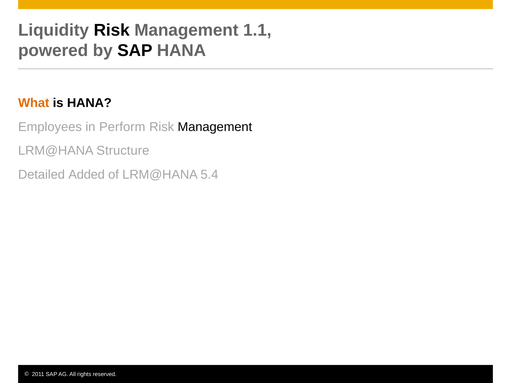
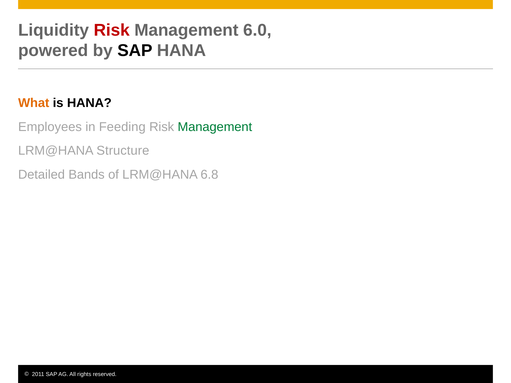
Risk at (112, 30) colour: black -> red
1.1: 1.1 -> 6.0
Perform: Perform -> Feeding
Management at (215, 127) colour: black -> green
Added: Added -> Bands
5.4: 5.4 -> 6.8
